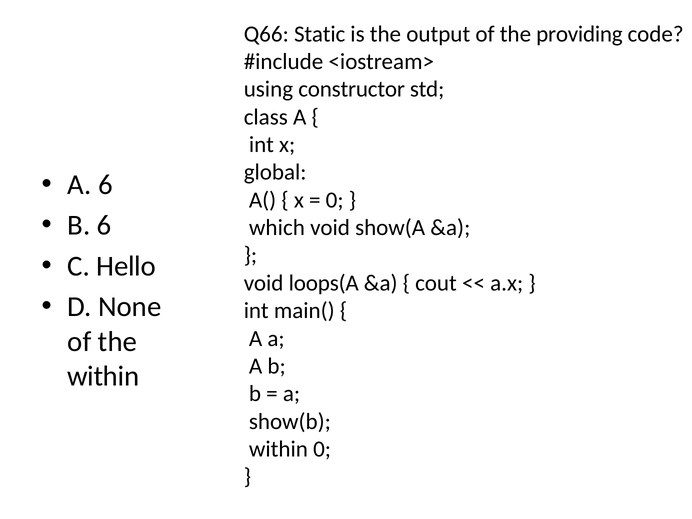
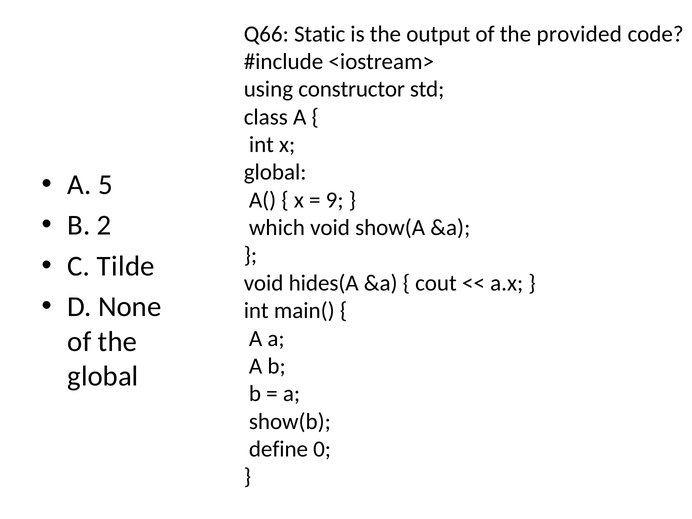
providing: providing -> provided
A 6: 6 -> 5
0 at (335, 200): 0 -> 9
B 6: 6 -> 2
Hello: Hello -> Tilde
loops(A: loops(A -> hides(A
within at (103, 376): within -> global
within at (278, 449): within -> define
